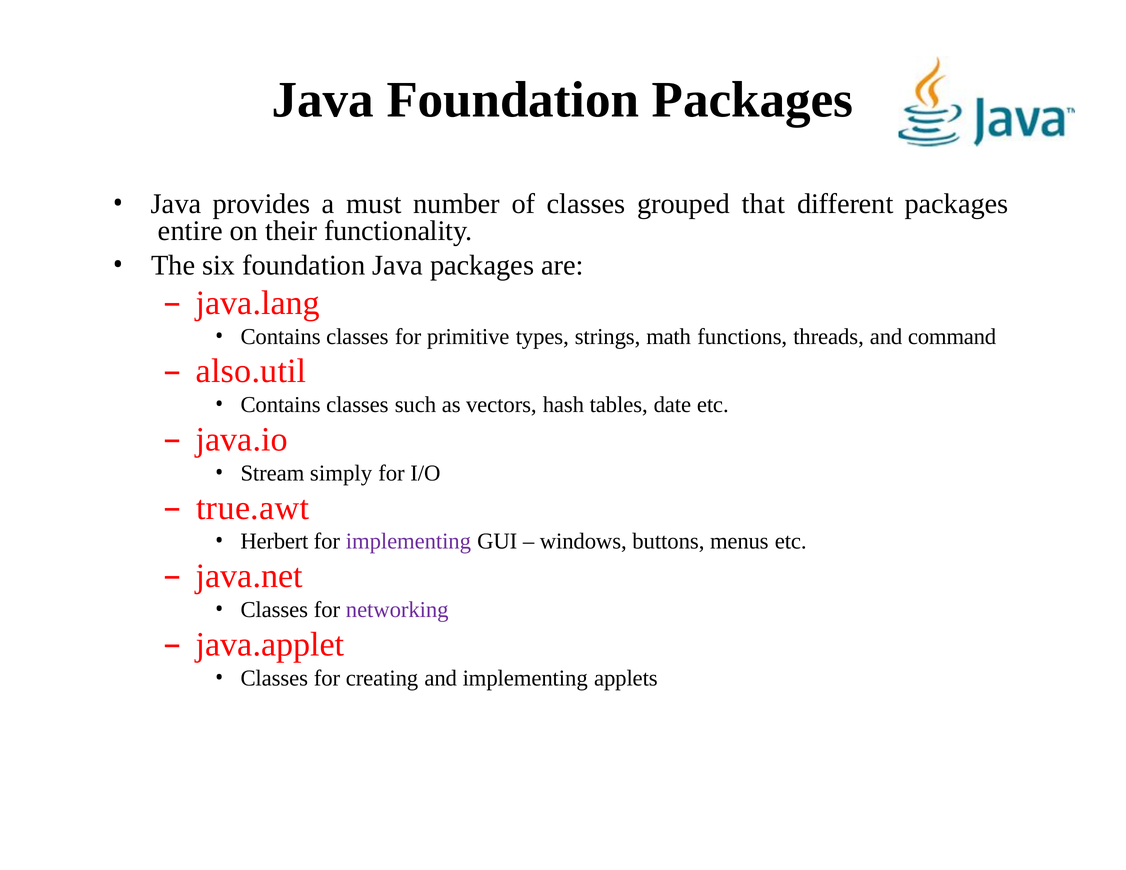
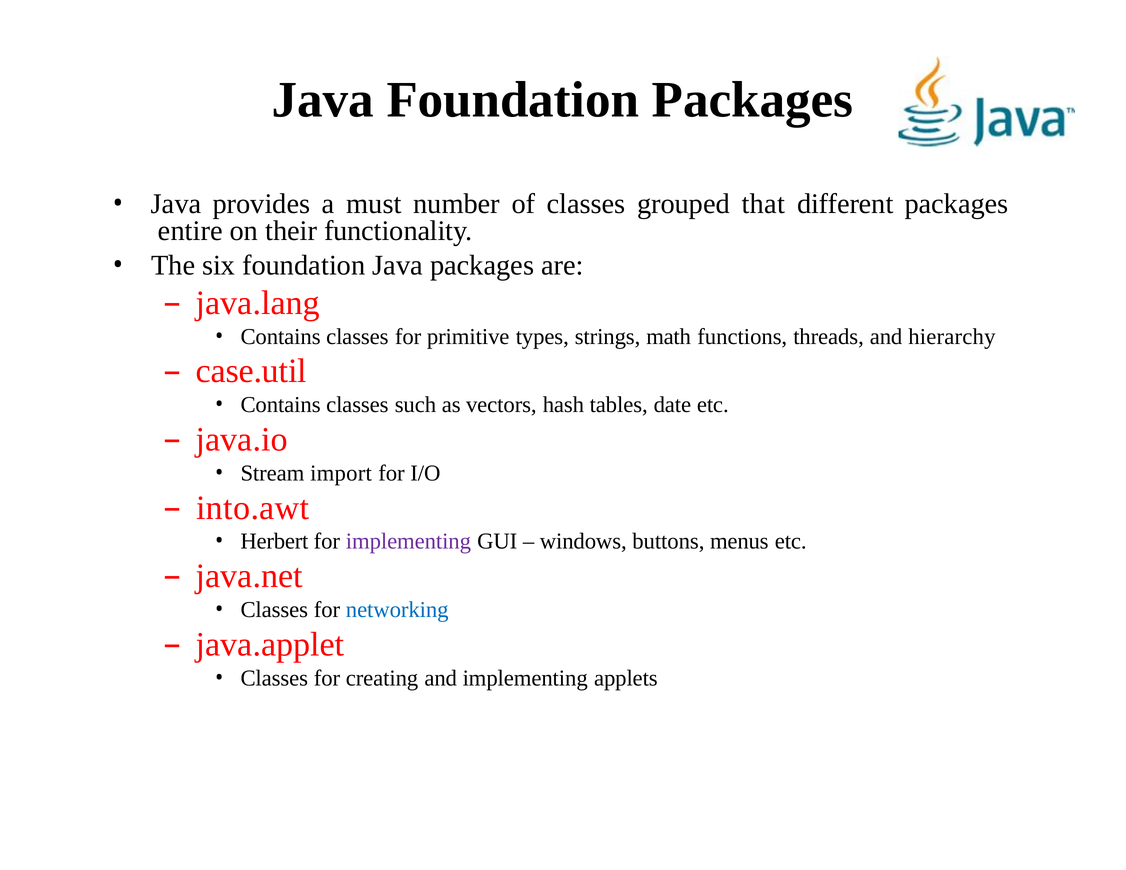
command: command -> hierarchy
also.util: also.util -> case.util
simply: simply -> import
true.awt: true.awt -> into.awt
networking colour: purple -> blue
